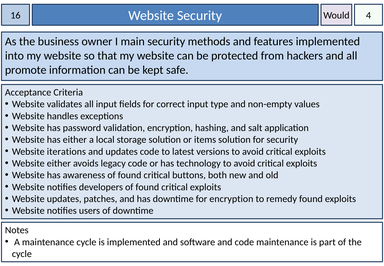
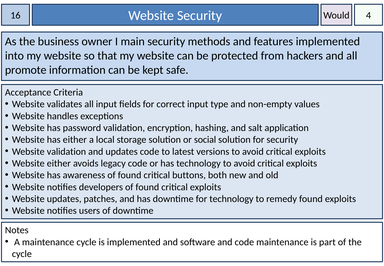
items: items -> social
Website iterations: iterations -> validation
for encryption: encryption -> technology
